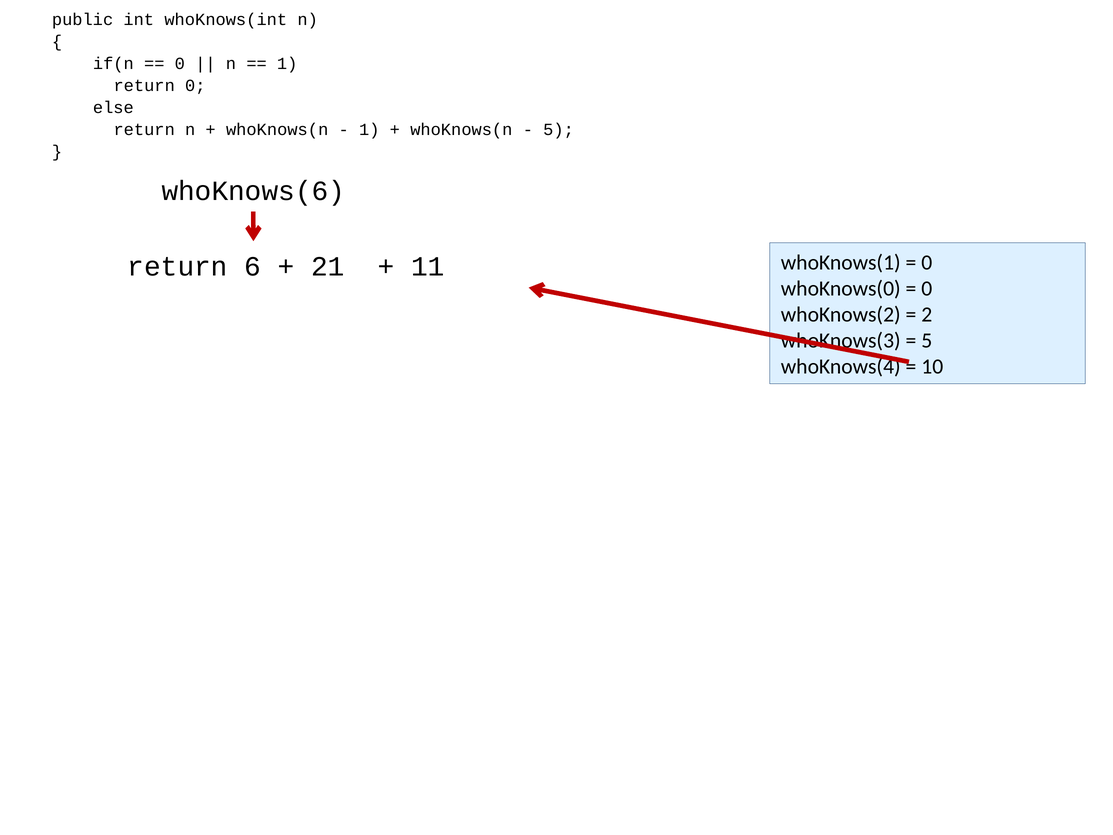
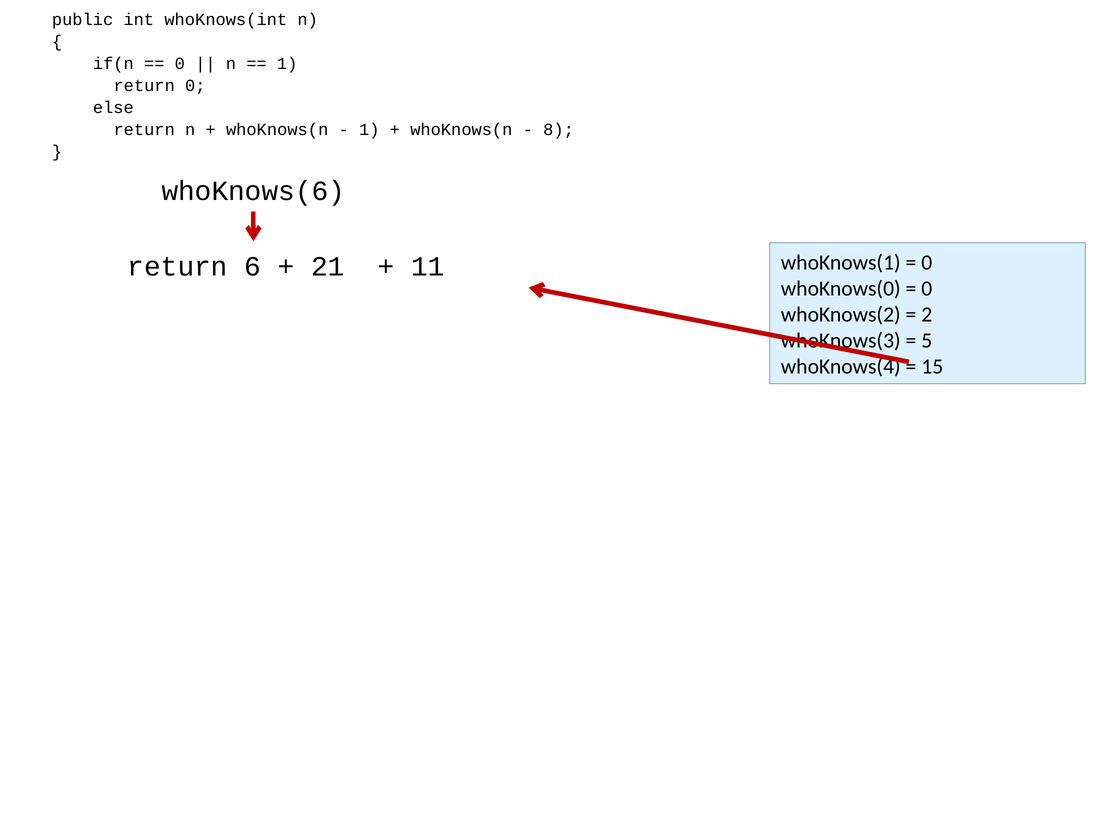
5 at (559, 129): 5 -> 8
10: 10 -> 15
